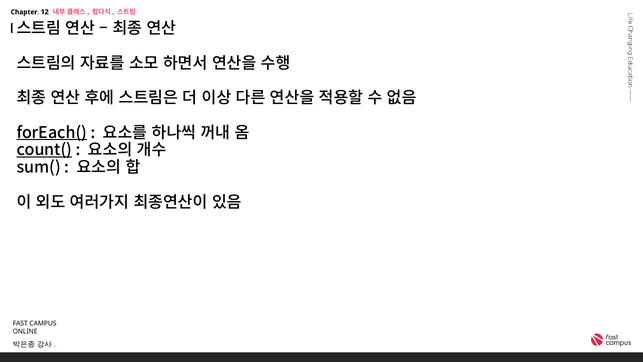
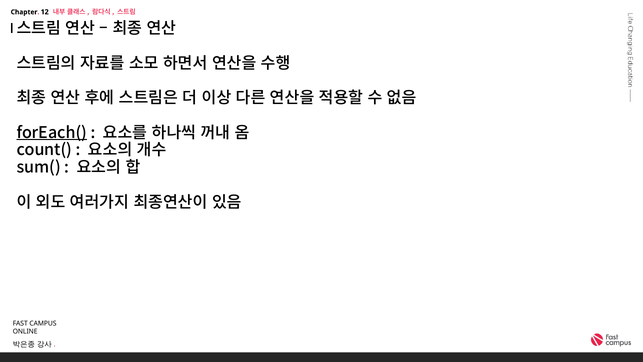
count( underline: present -> none
